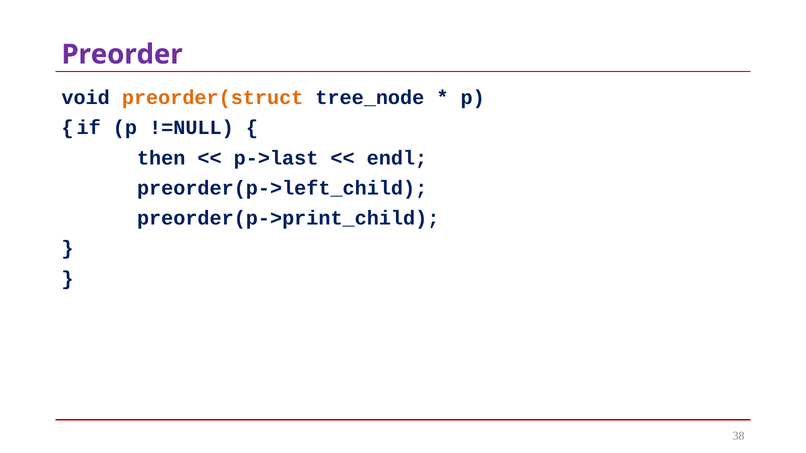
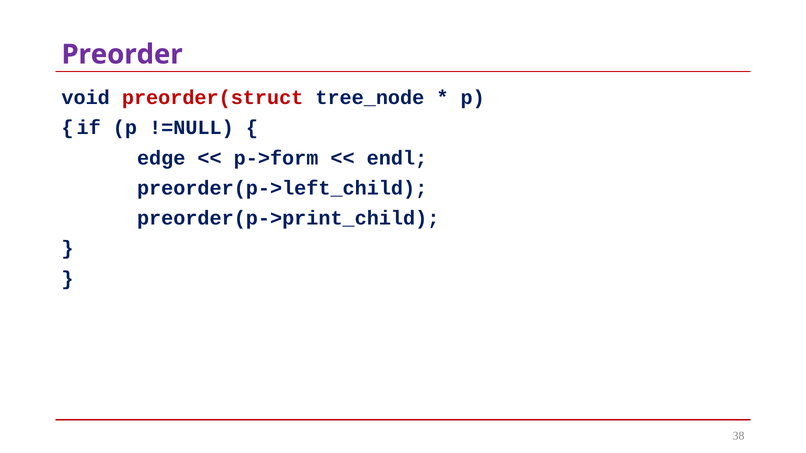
preorder(struct colour: orange -> red
then: then -> edge
p->last: p->last -> p->form
